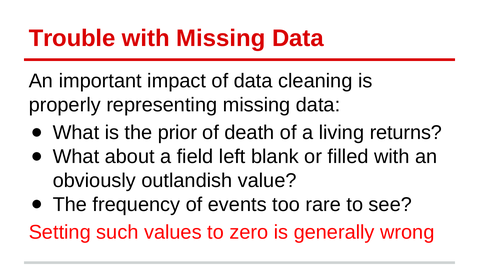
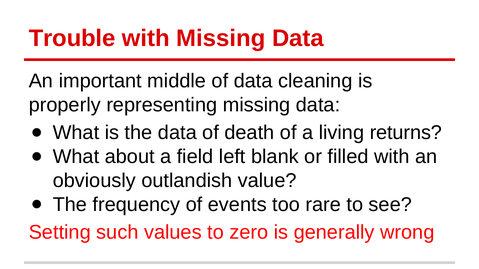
impact: impact -> middle
the prior: prior -> data
